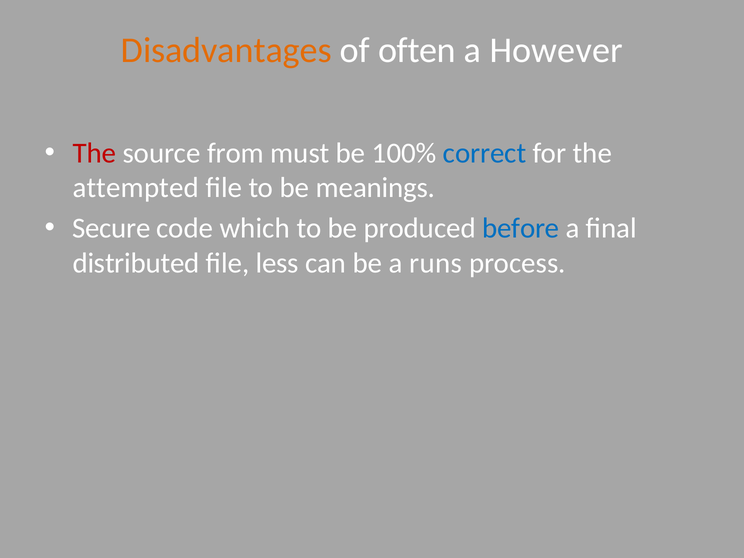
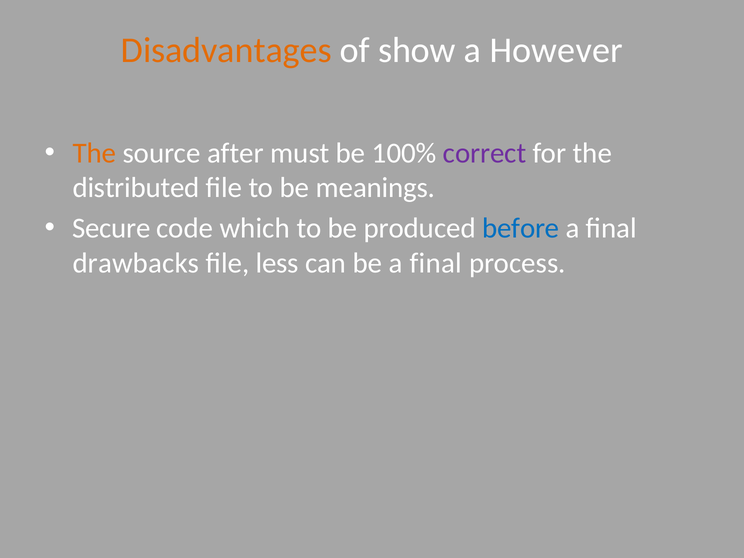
often: often -> show
The at (94, 153) colour: red -> orange
from: from -> after
correct colour: blue -> purple
attempted: attempted -> distributed
distributed: distributed -> drawbacks
be a runs: runs -> final
